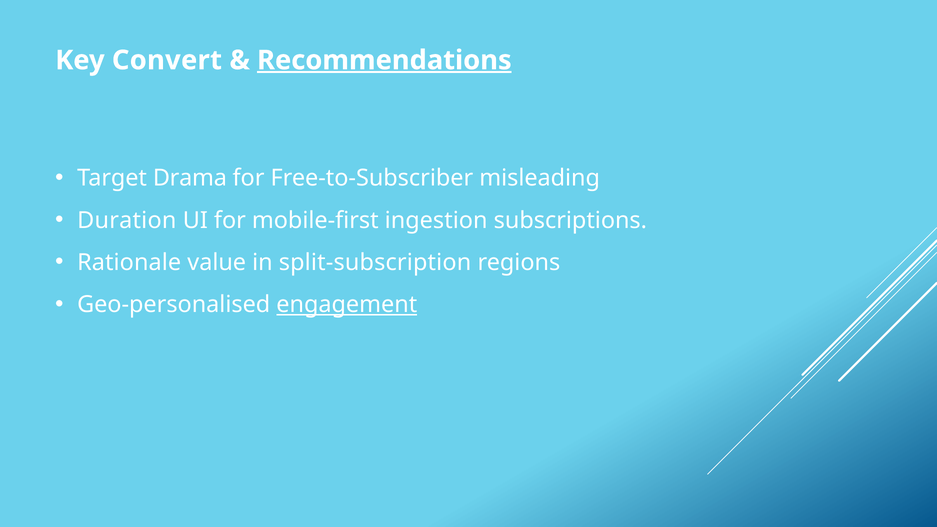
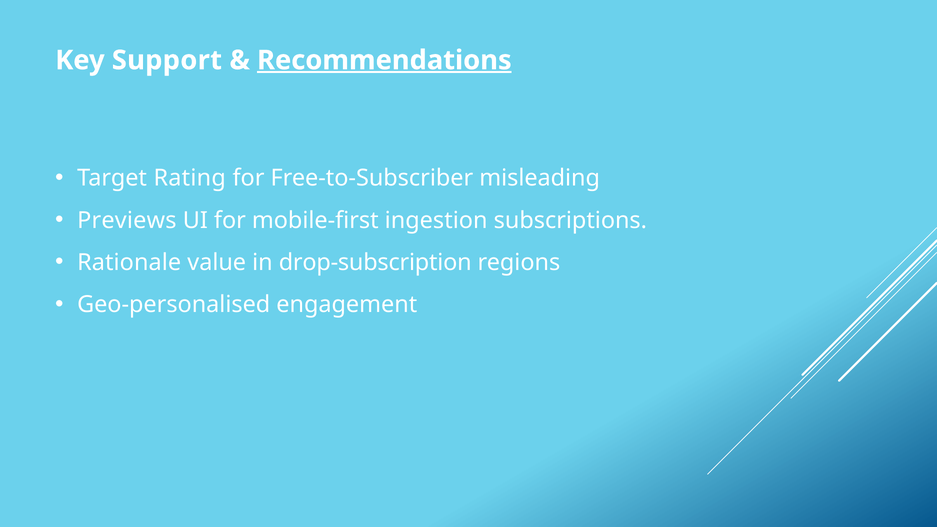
Convert: Convert -> Support
Drama: Drama -> Rating
Duration: Duration -> Previews
split-subscription: split-subscription -> drop-subscription
engagement underline: present -> none
